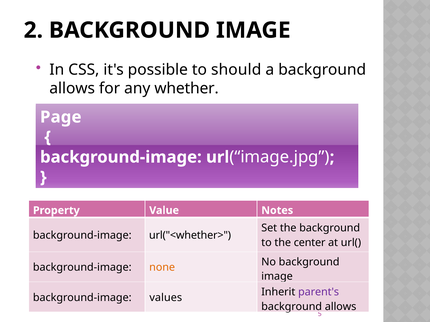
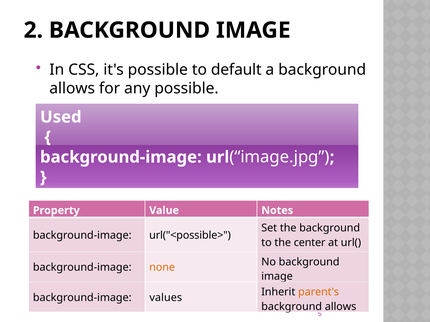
should: should -> default
any whether: whether -> possible
Page: Page -> Used
url("<whether>: url("<whether> -> url("<possible>
parent's colour: purple -> orange
